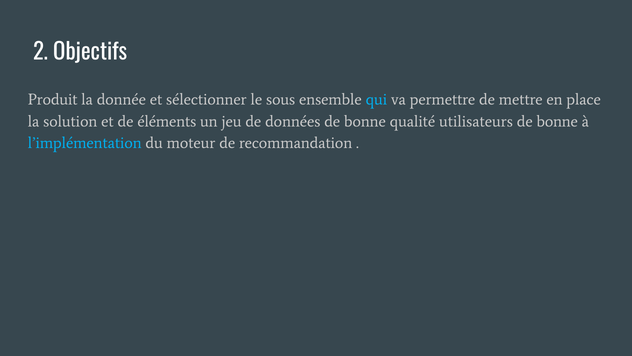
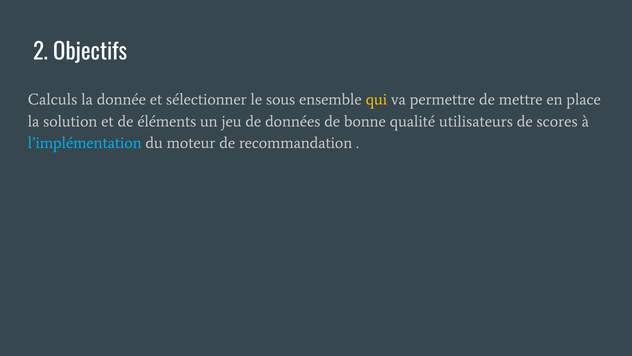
Produit: Produit -> Calculs
qui colour: light blue -> yellow
bonne at (557, 121): bonne -> scores
